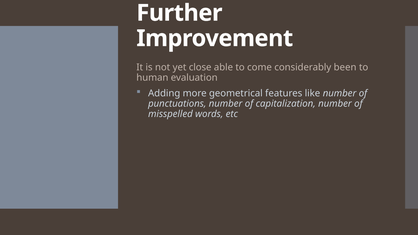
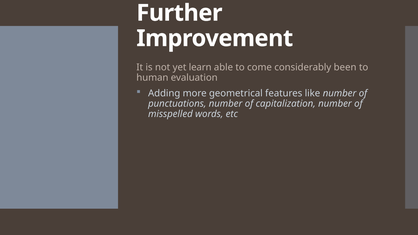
close: close -> learn
